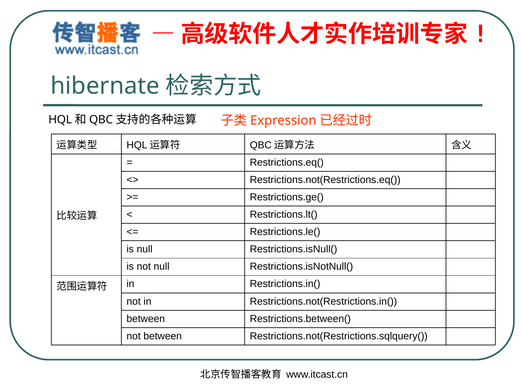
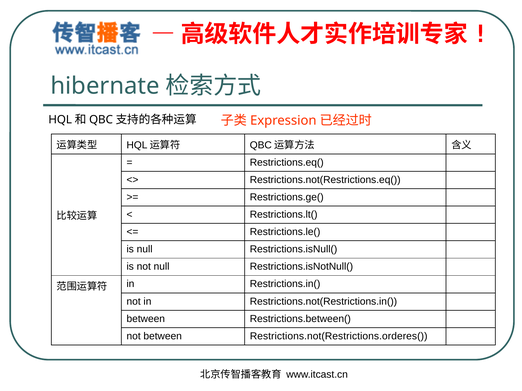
Restrictions.not(Restrictions.sqlquery(: Restrictions.not(Restrictions.sqlquery( -> Restrictions.not(Restrictions.orderes(
